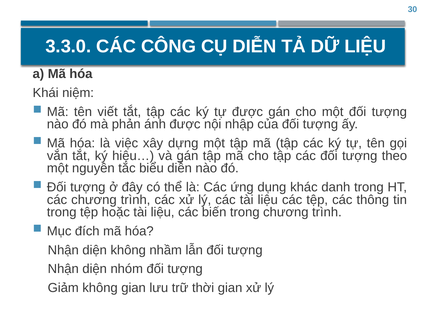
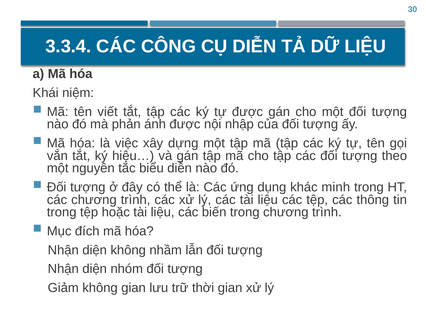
3.3.0: 3.3.0 -> 3.3.4
danh: danh -> minh
